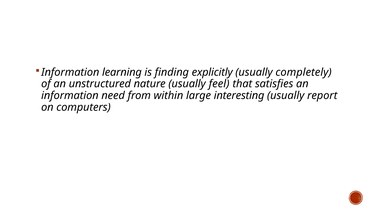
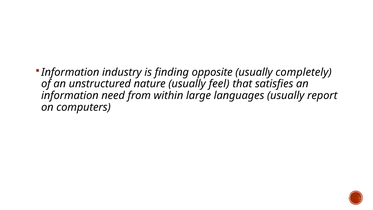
learning: learning -> industry
explicitly: explicitly -> opposite
interesting: interesting -> languages
